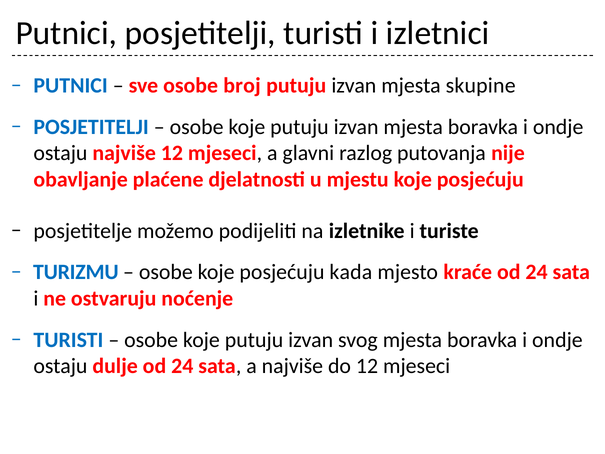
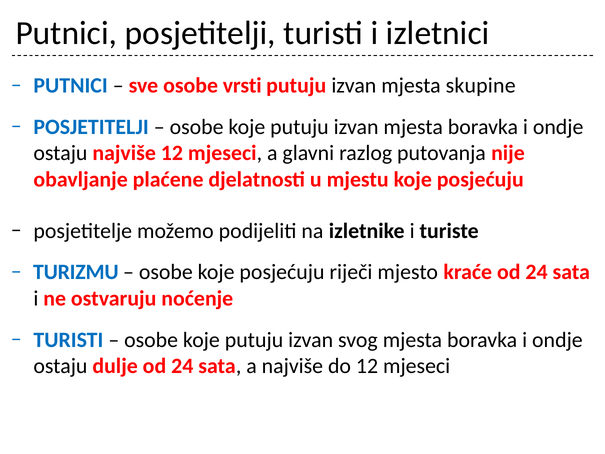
broj: broj -> vrsti
kada: kada -> riječi
